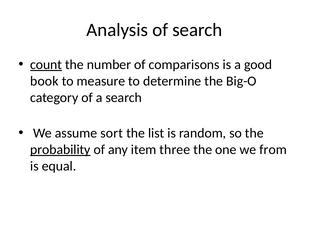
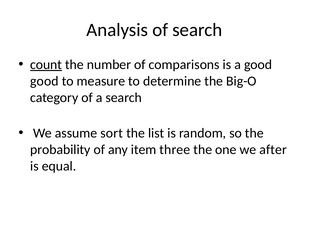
book at (44, 81): book -> good
probability underline: present -> none
from: from -> after
